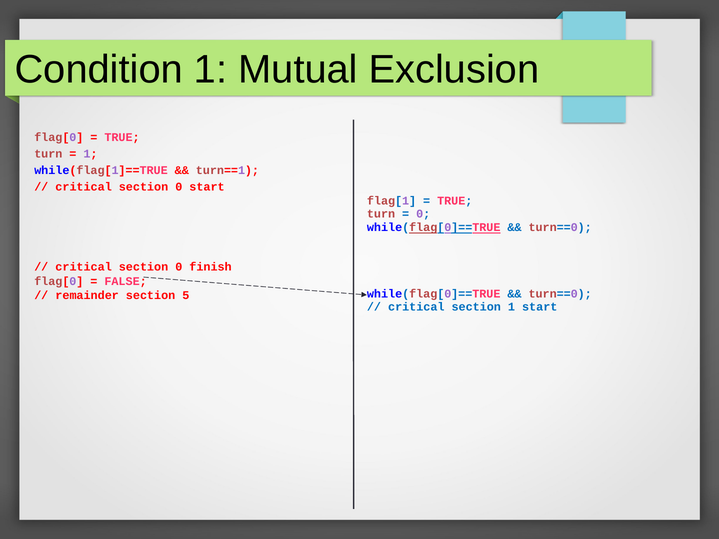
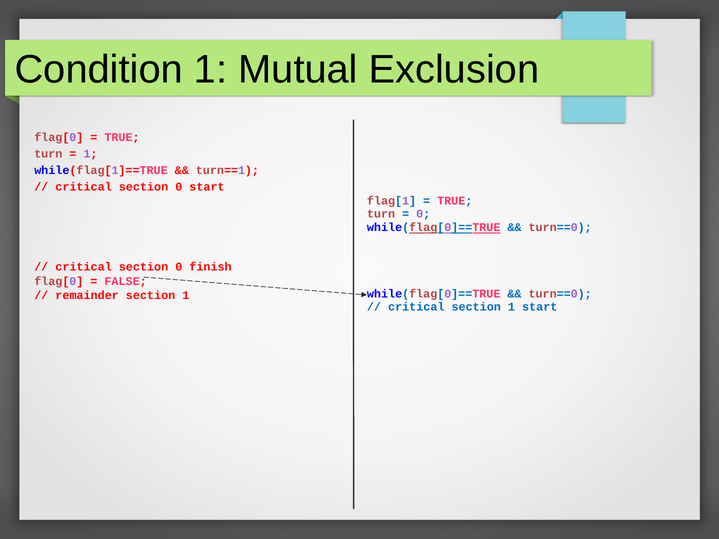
remainder section 5: 5 -> 1
